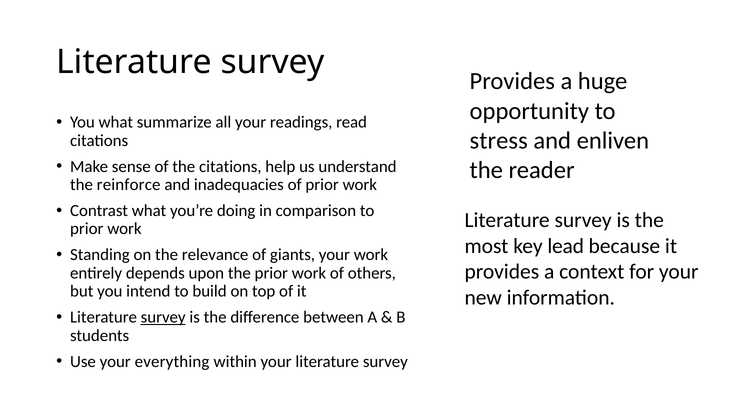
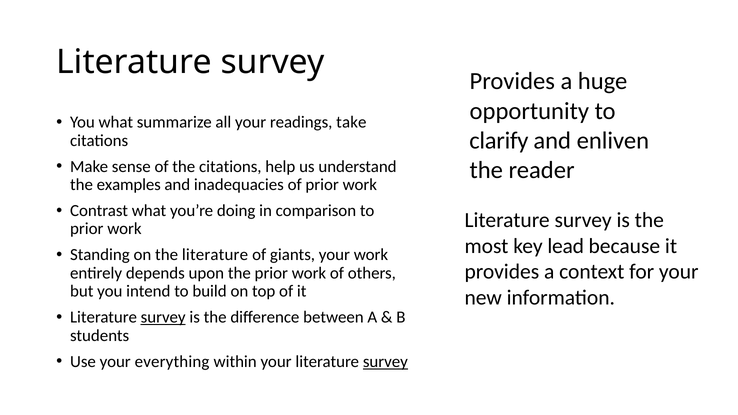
read: read -> take
stress: stress -> clarify
reinforce: reinforce -> examples
the relevance: relevance -> literature
survey at (385, 362) underline: none -> present
